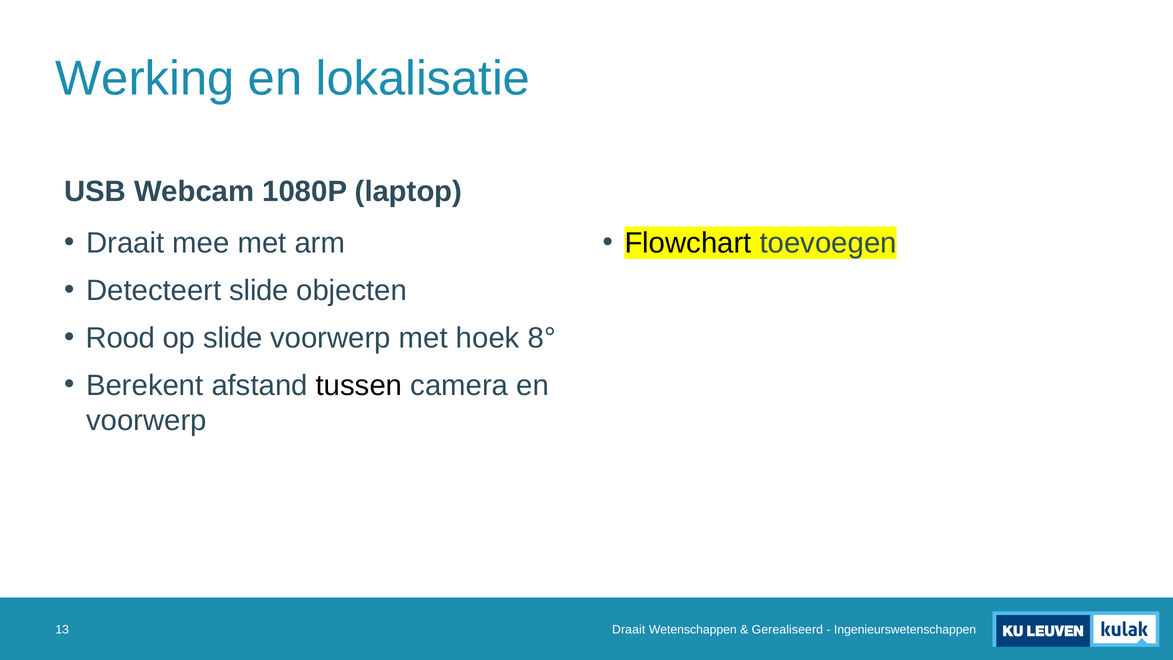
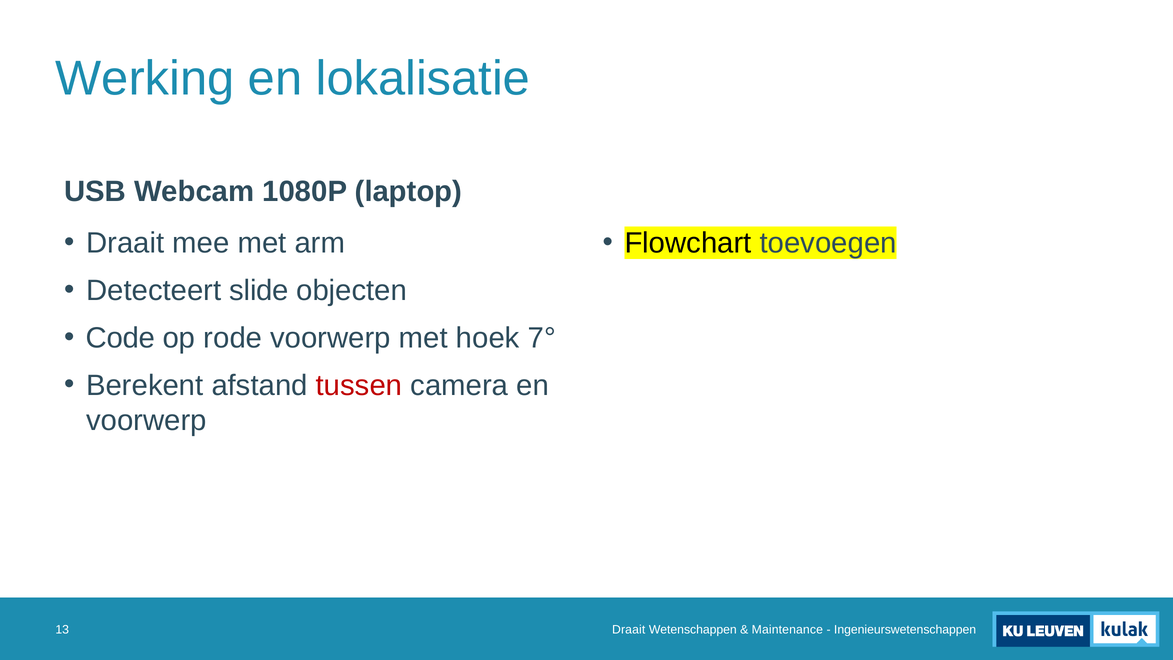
Rood: Rood -> Code
op slide: slide -> rode
8°: 8° -> 7°
tussen colour: black -> red
Gerealiseerd: Gerealiseerd -> Maintenance
